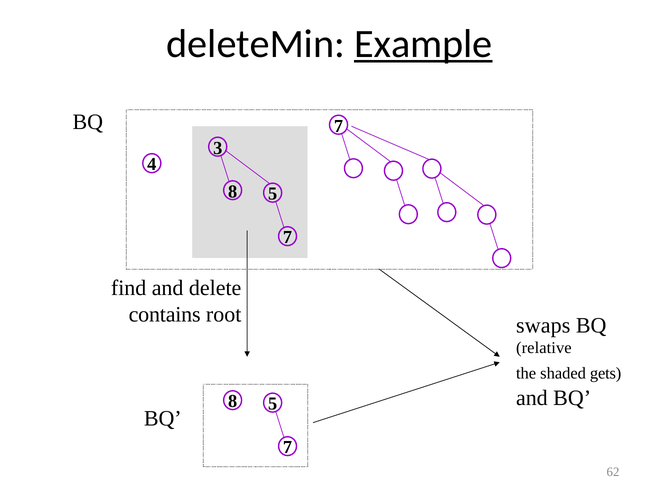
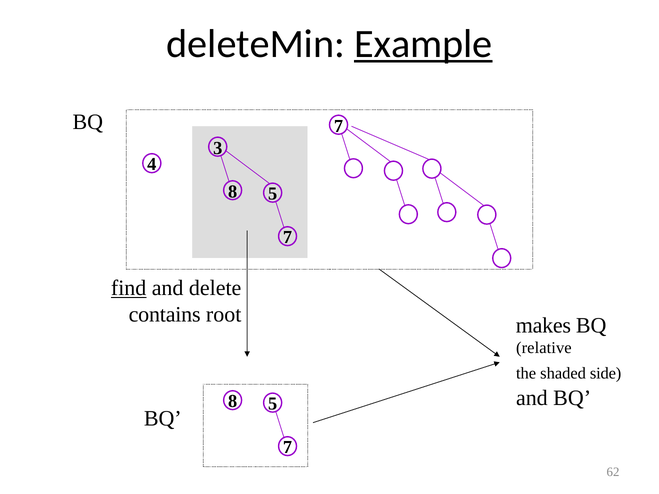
find underline: none -> present
swaps: swaps -> makes
gets: gets -> side
